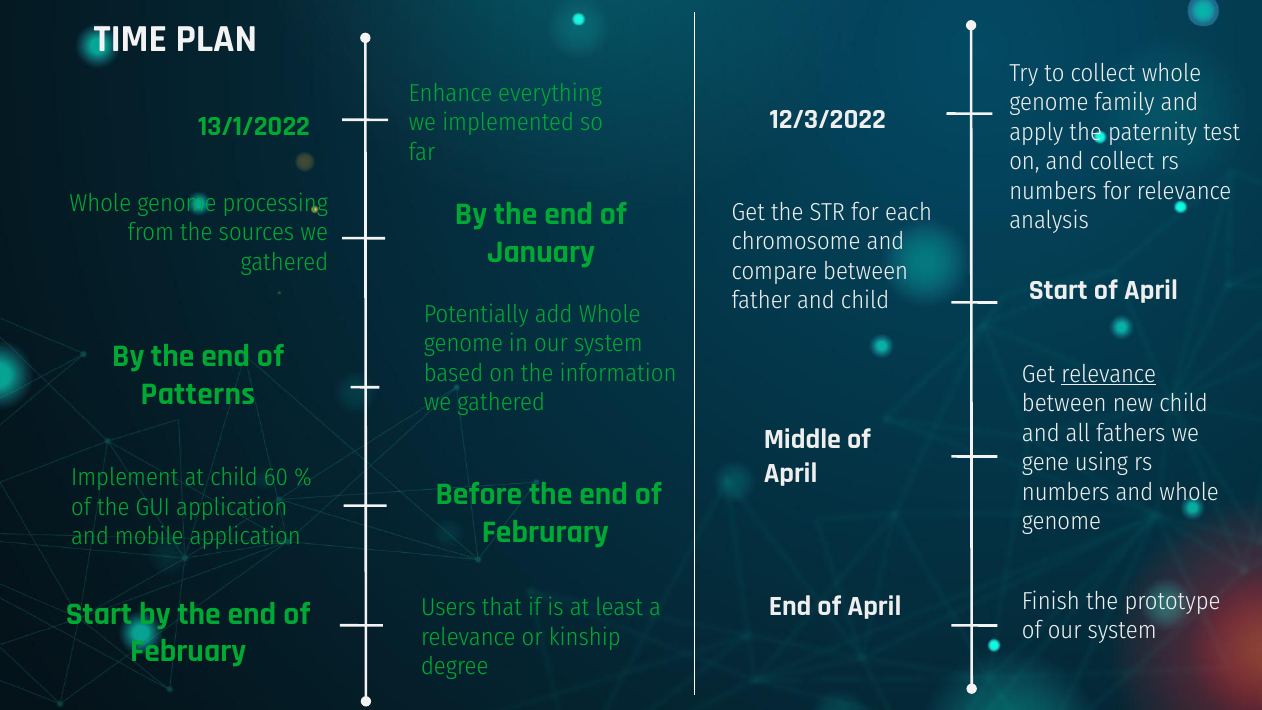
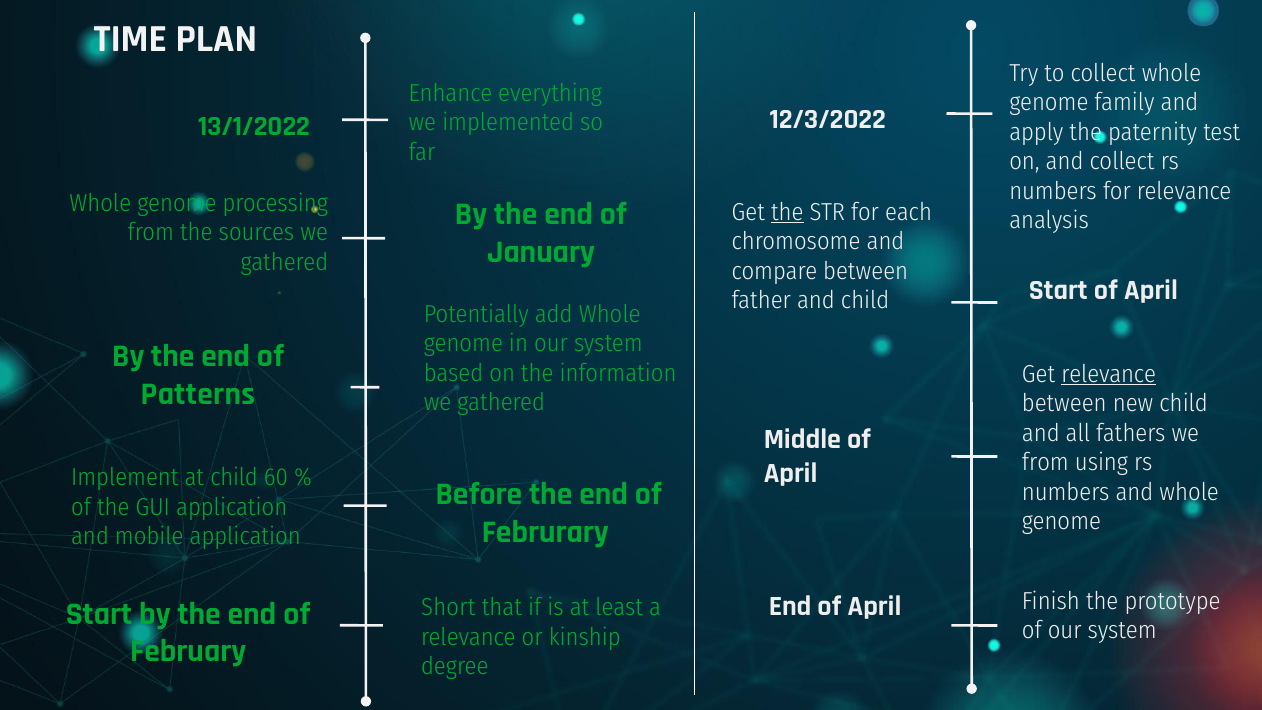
the at (787, 212) underline: none -> present
gene at (1045, 462): gene -> from
Users: Users -> Short
